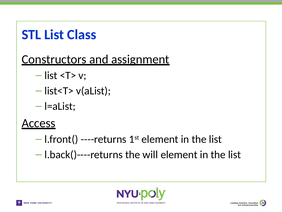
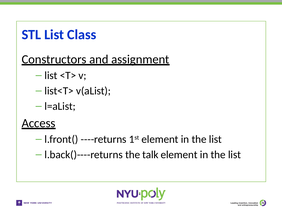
will: will -> talk
